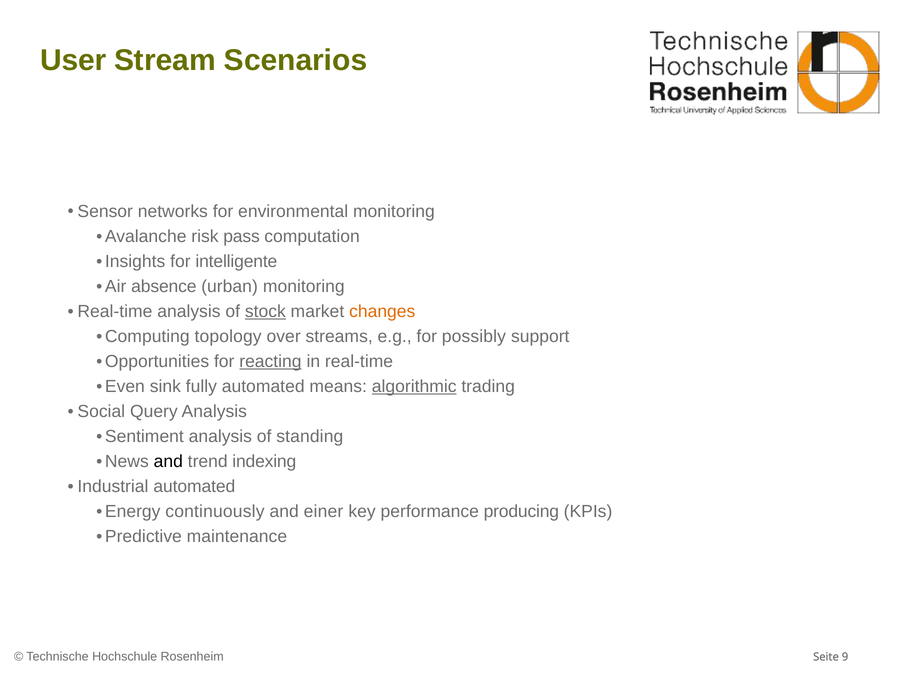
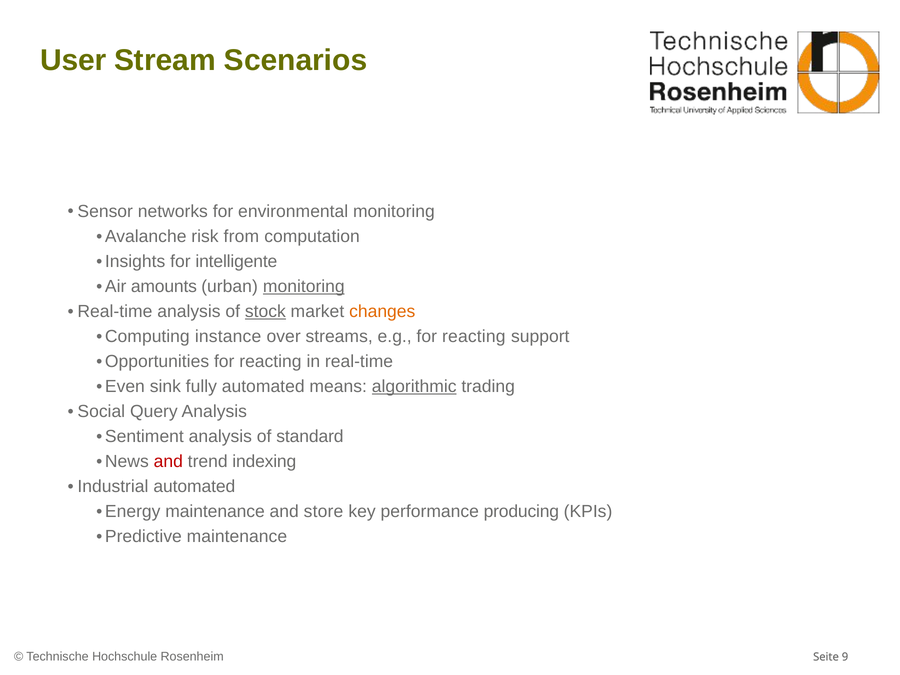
pass: pass -> from
absence: absence -> amounts
monitoring at (304, 287) underline: none -> present
topology: topology -> instance
e.g for possibly: possibly -> reacting
reacting at (270, 362) underline: present -> none
standing: standing -> standard
and at (168, 462) colour: black -> red
Energy continuously: continuously -> maintenance
einer: einer -> store
